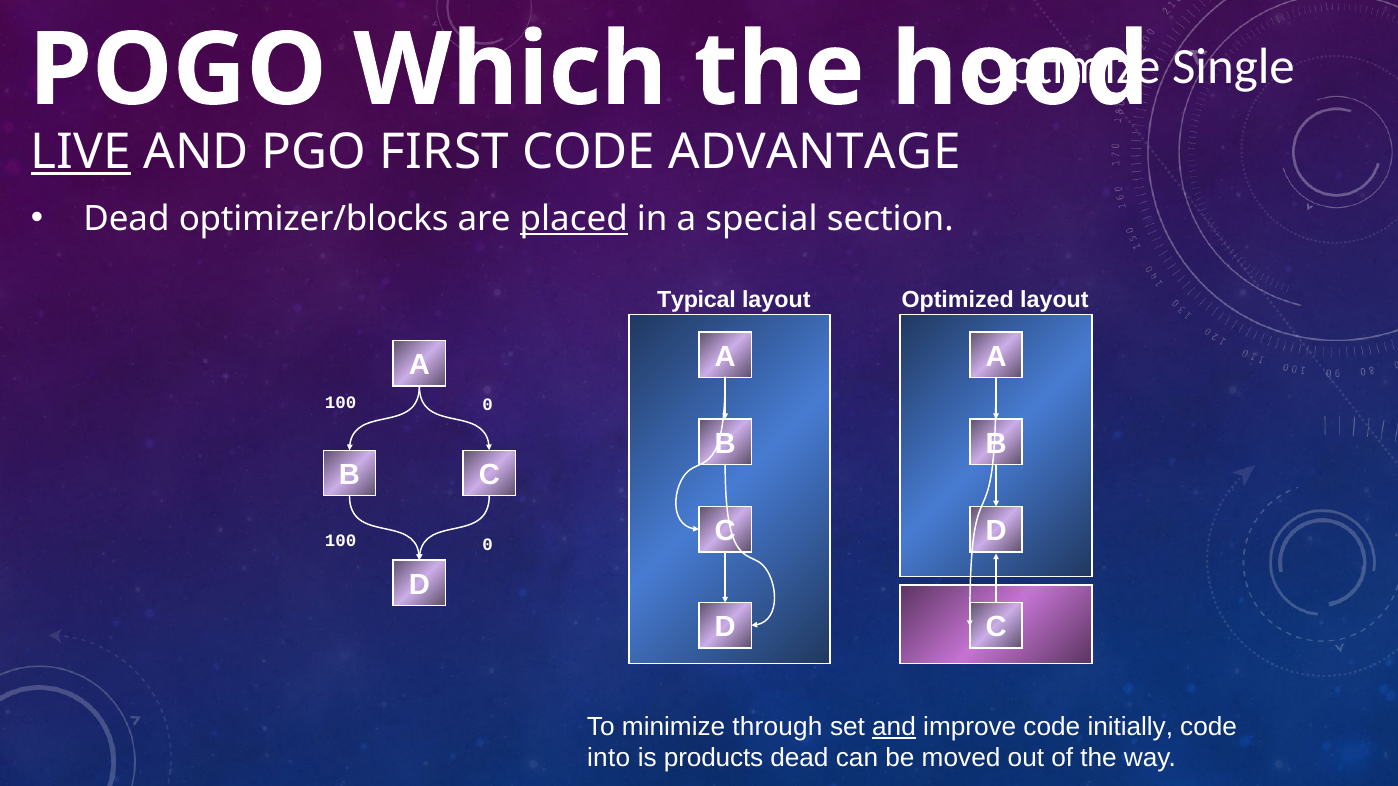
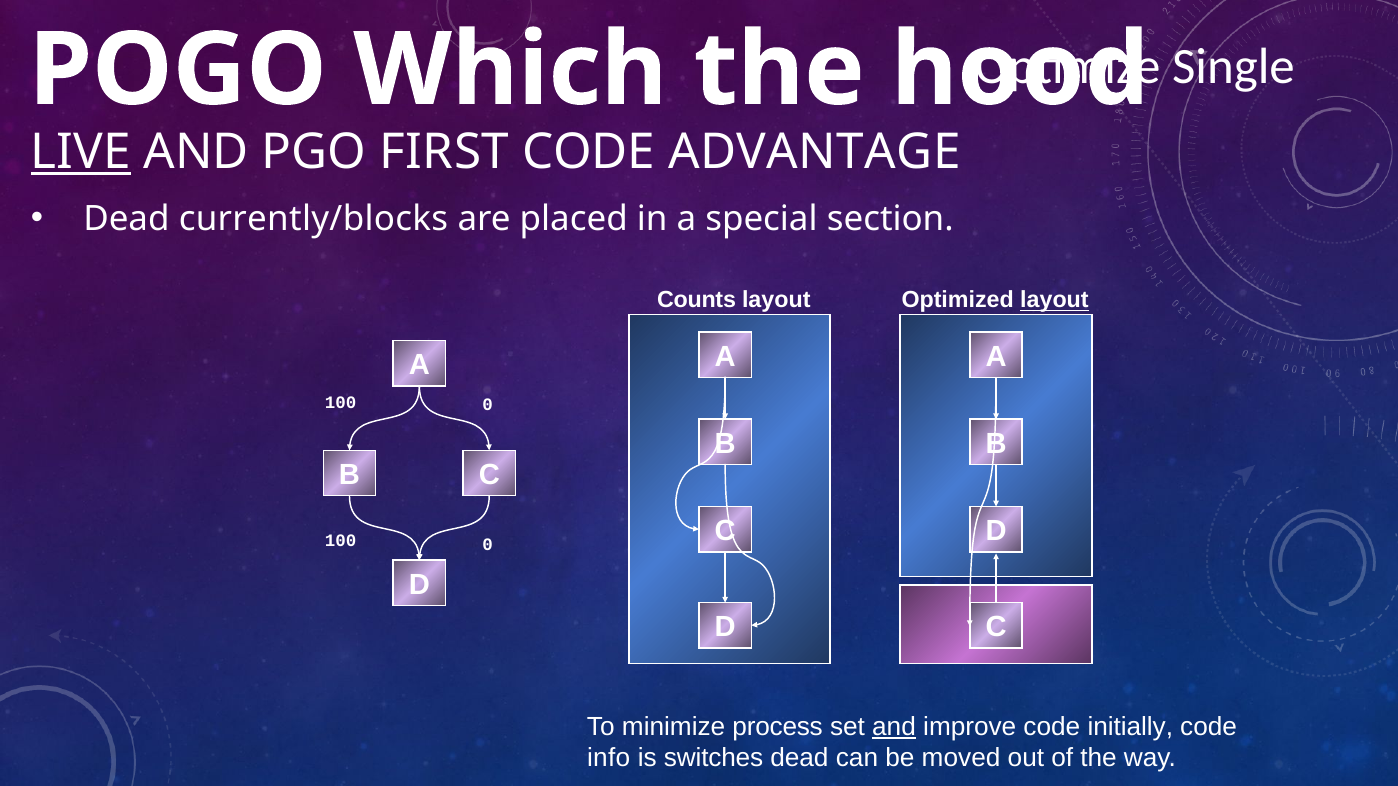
optimizer/blocks: optimizer/blocks -> currently/blocks
placed underline: present -> none
Typical: Typical -> Counts
layout at (1054, 300) underline: none -> present
through: through -> process
into: into -> info
products: products -> switches
